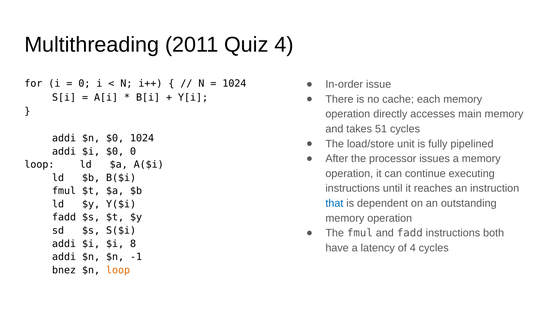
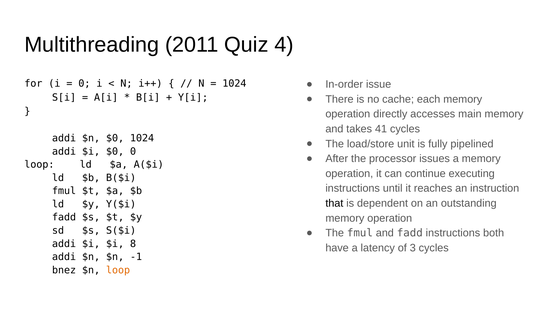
51: 51 -> 41
that colour: blue -> black
of 4: 4 -> 3
